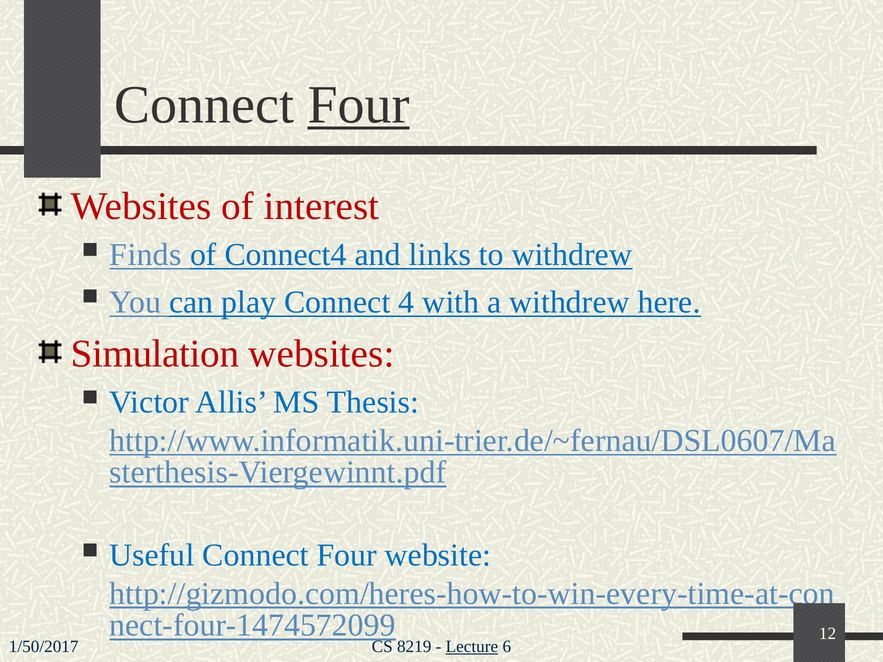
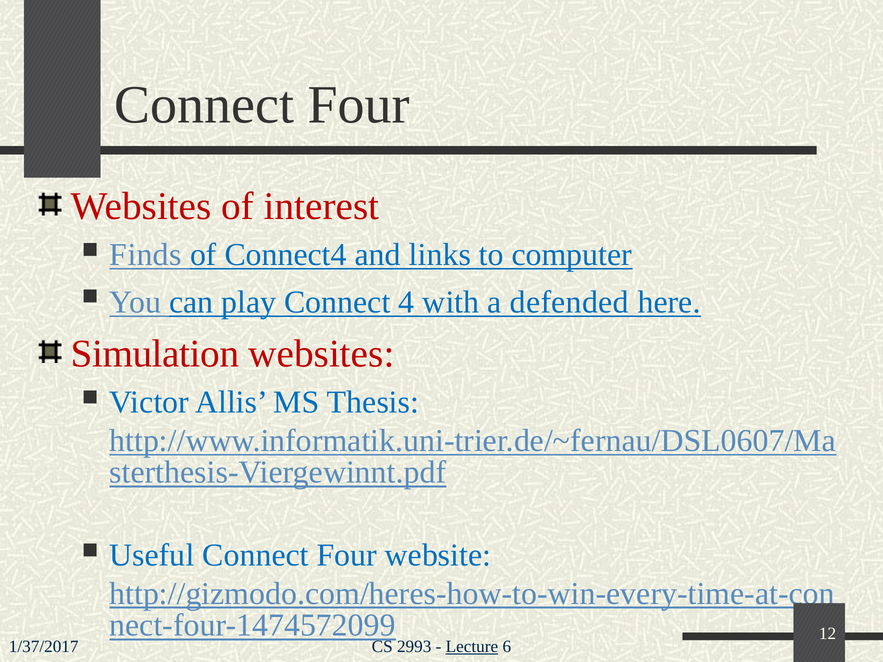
Four at (359, 105) underline: present -> none
to withdrew: withdrew -> computer
a withdrew: withdrew -> defended
1/50/2017: 1/50/2017 -> 1/37/2017
8219: 8219 -> 2993
